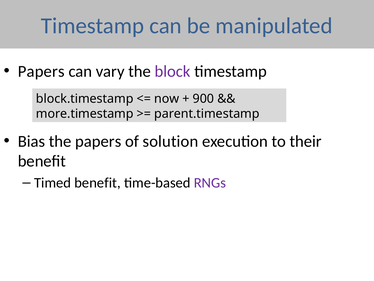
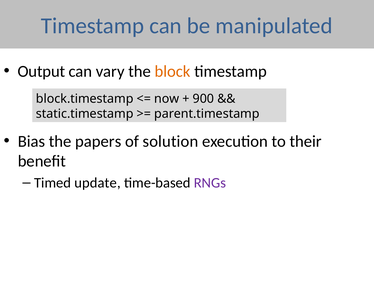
Papers at (41, 71): Papers -> Output
block colour: purple -> orange
more.timestamp: more.timestamp -> static.timestamp
Timed benefit: benefit -> update
